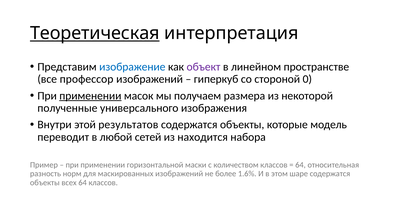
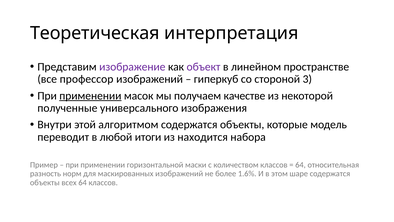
Теоретическая underline: present -> none
изображение colour: blue -> purple
0: 0 -> 3
размера: размера -> качестве
результатов: результатов -> алгоритмом
сетей: сетей -> итоги
